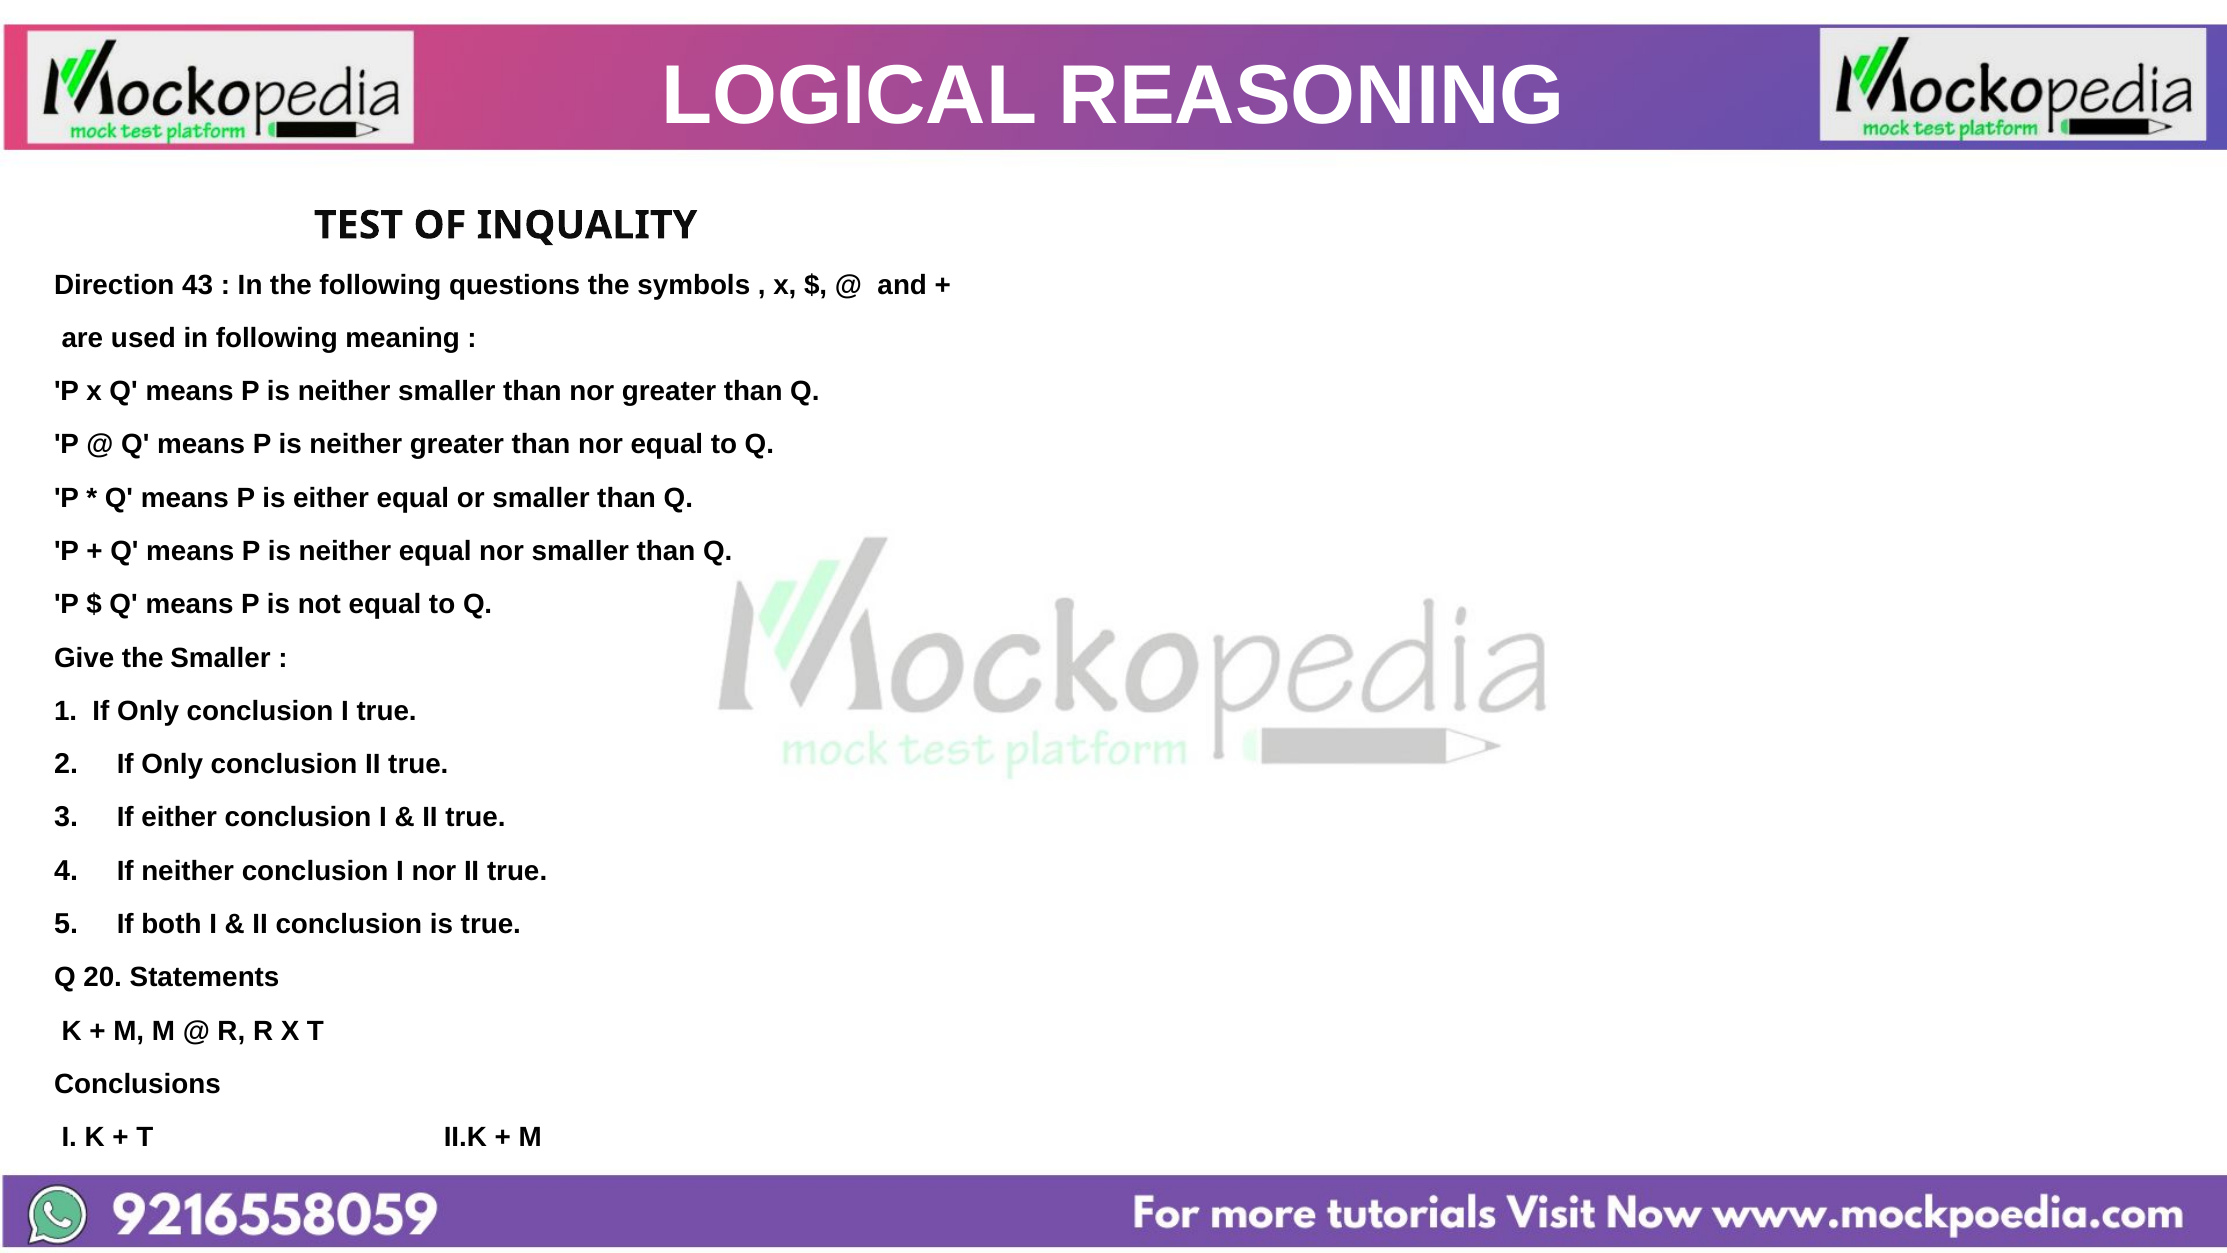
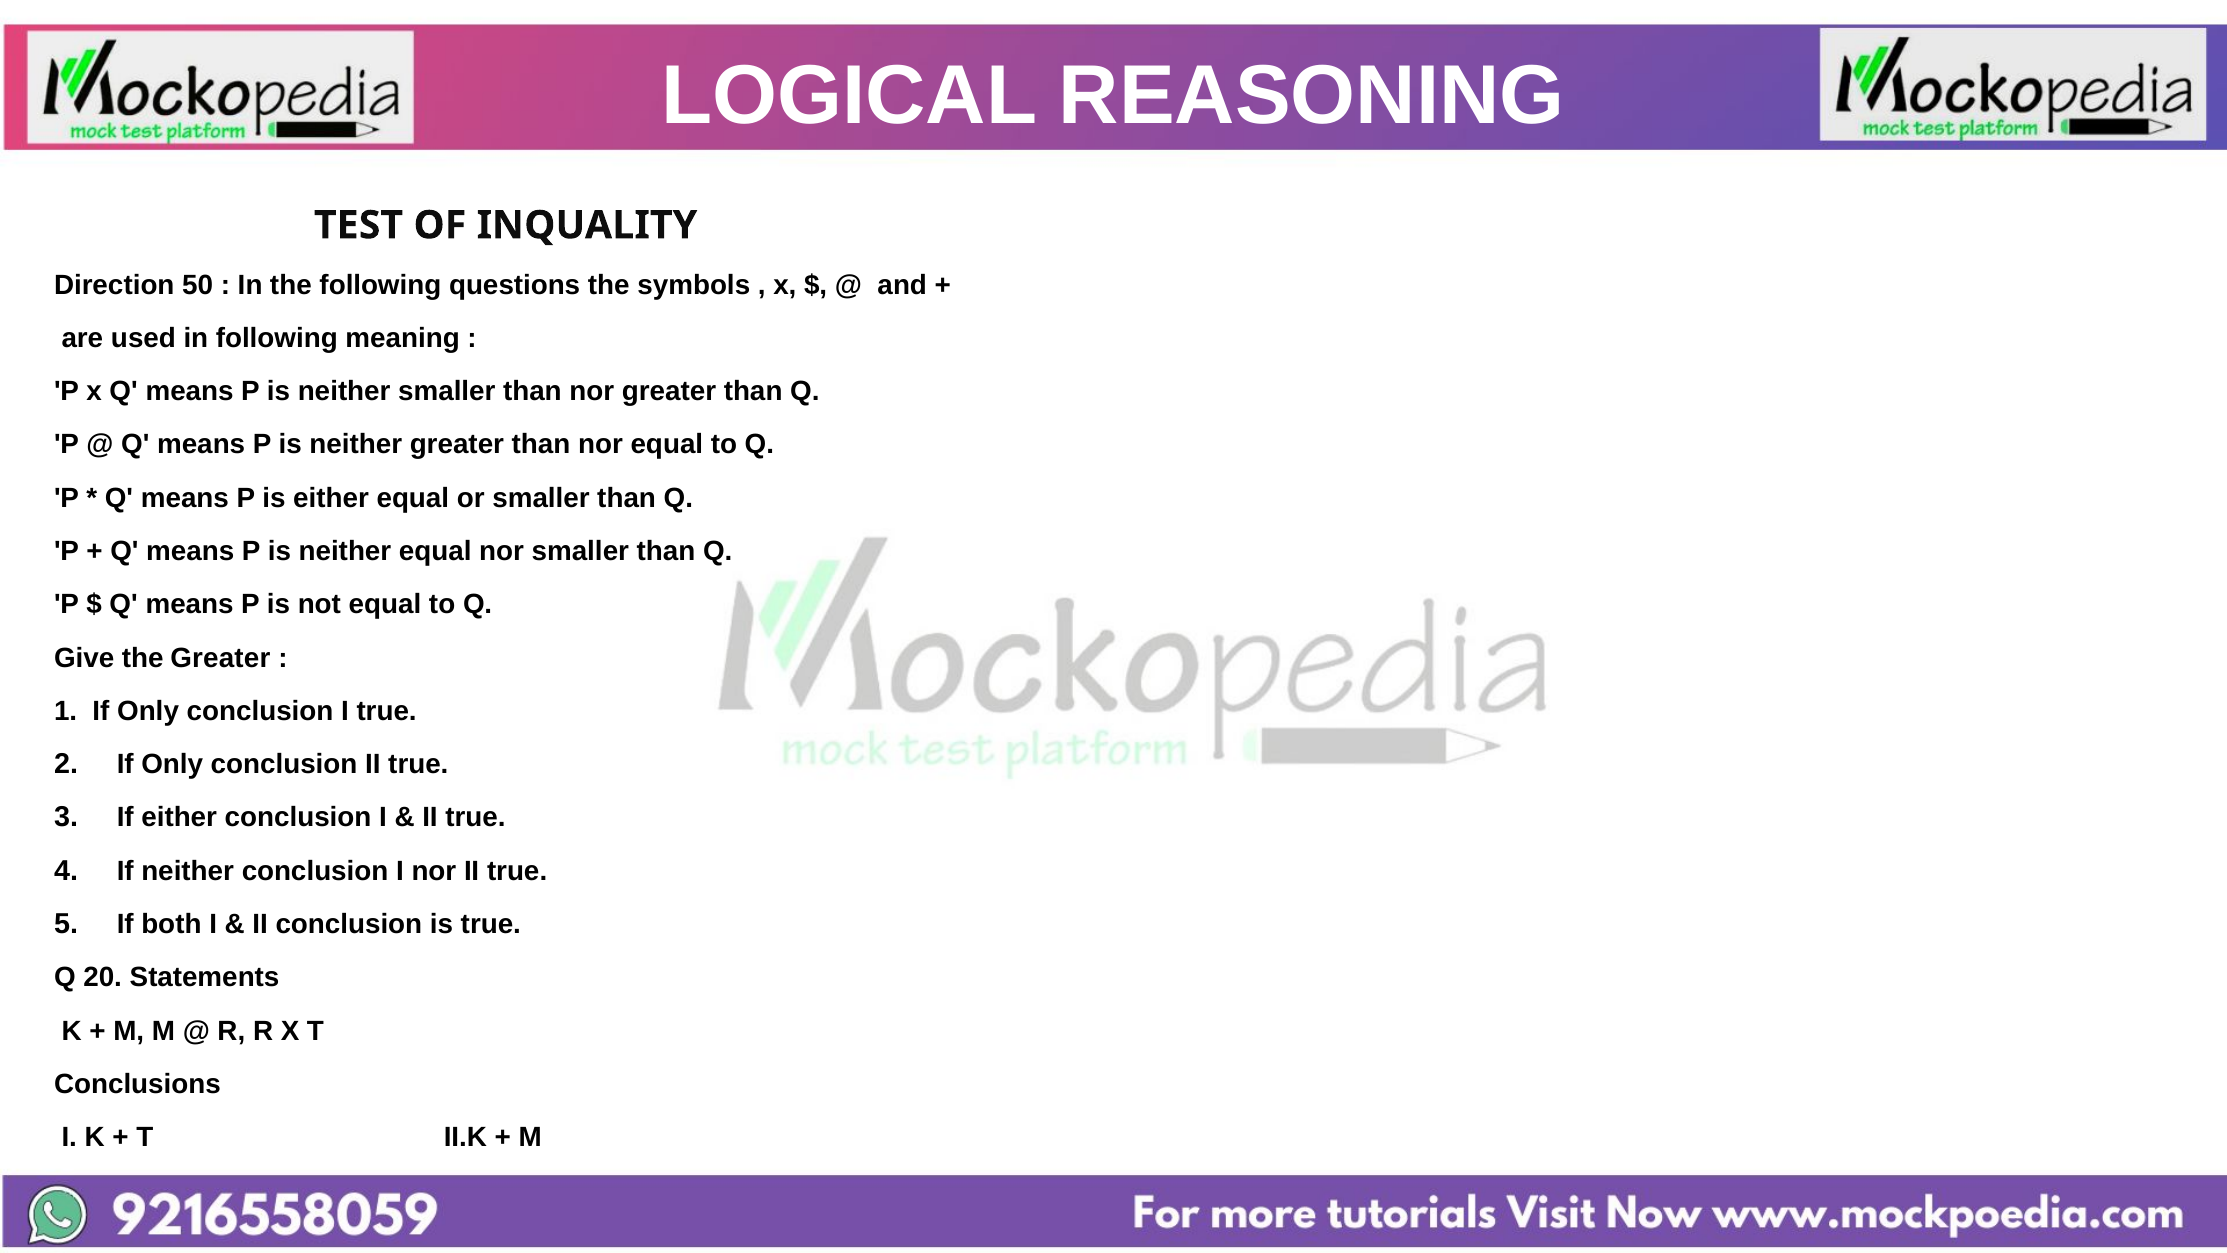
43: 43 -> 50
the Smaller: Smaller -> Greater
